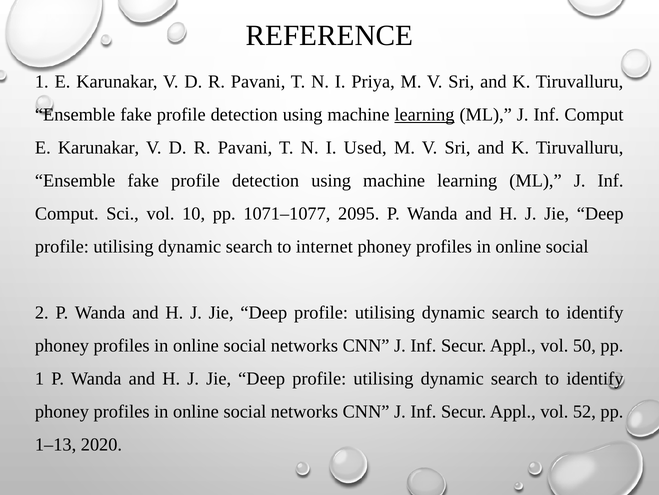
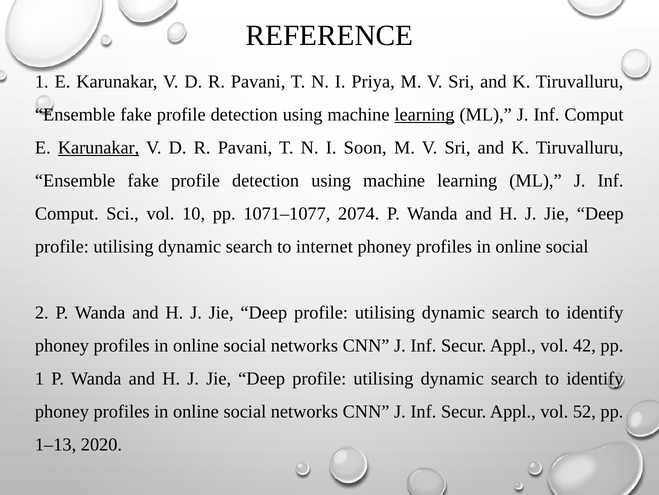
Karunakar at (99, 147) underline: none -> present
Used: Used -> Soon
2095: 2095 -> 2074
50: 50 -> 42
